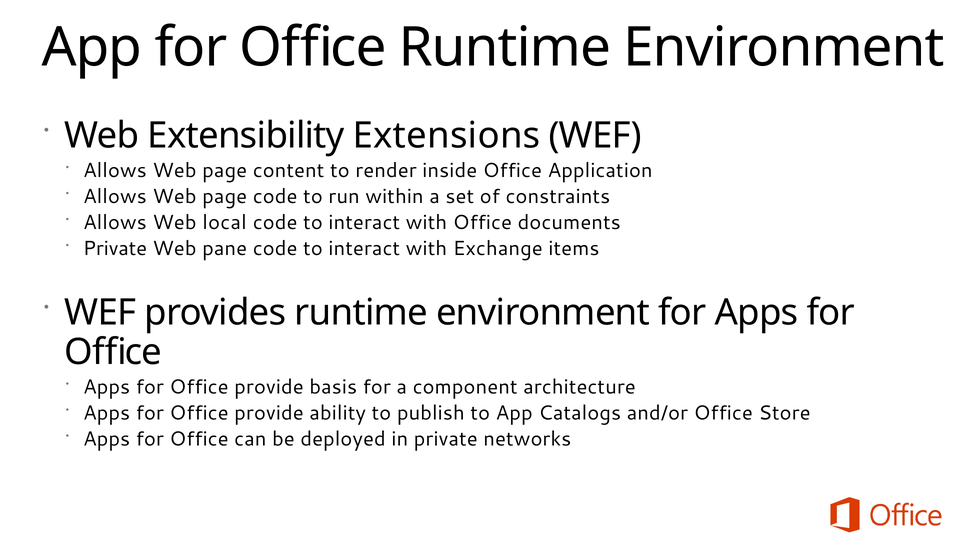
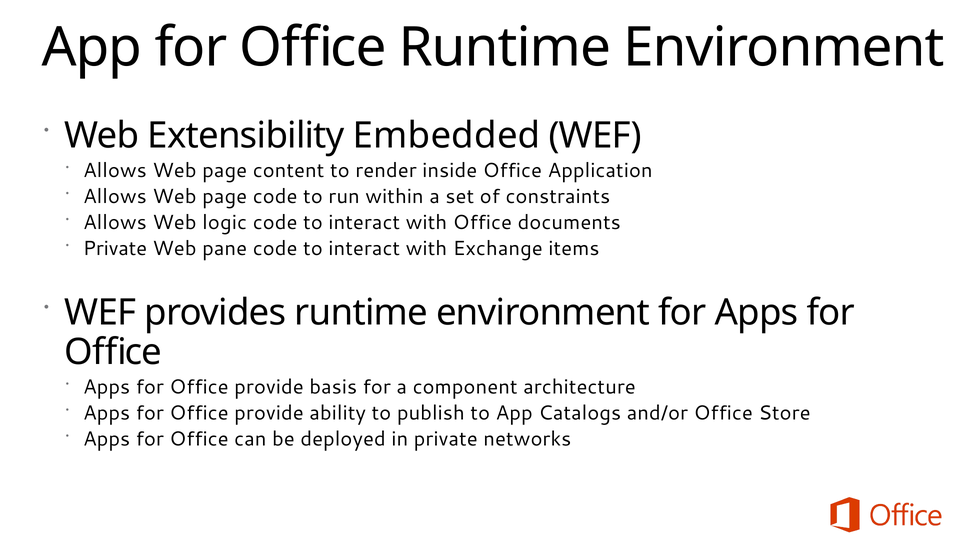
Extensions: Extensions -> Embedded
local: local -> logic
